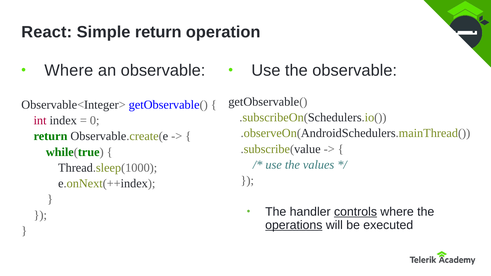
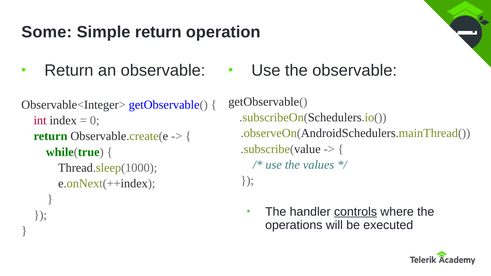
React: React -> Some
Where at (69, 70): Where -> Return
operations underline: present -> none
